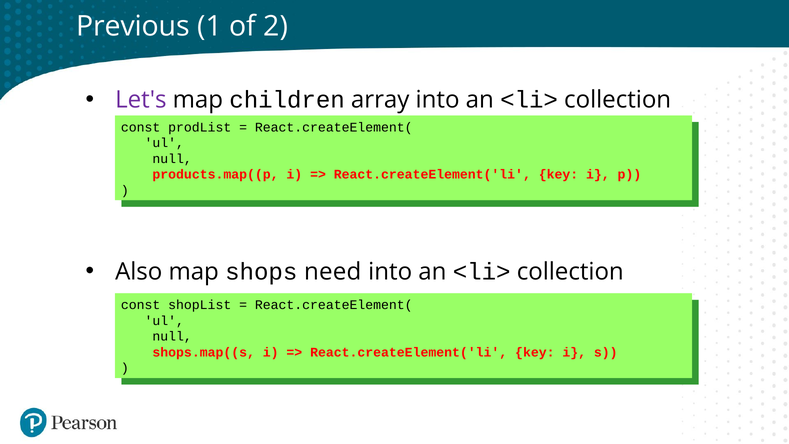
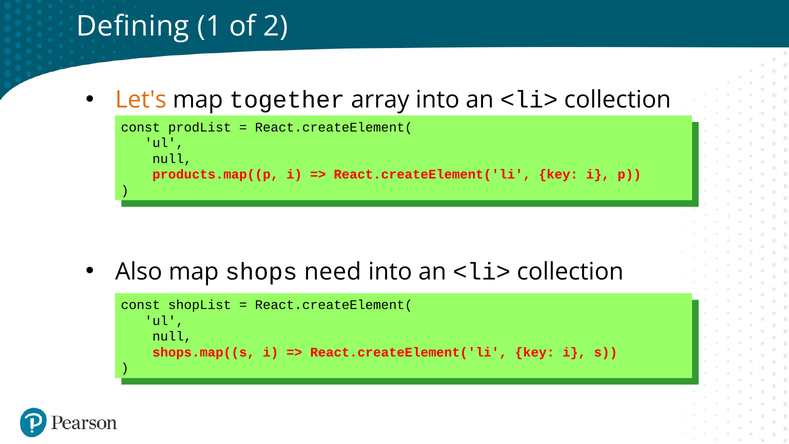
Previous: Previous -> Defining
Let's colour: purple -> orange
children: children -> together
